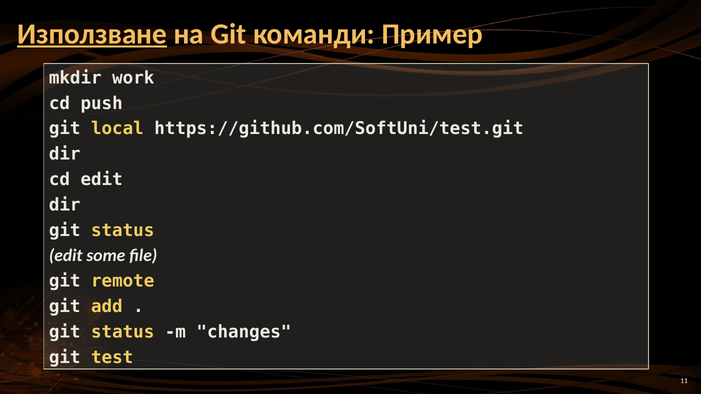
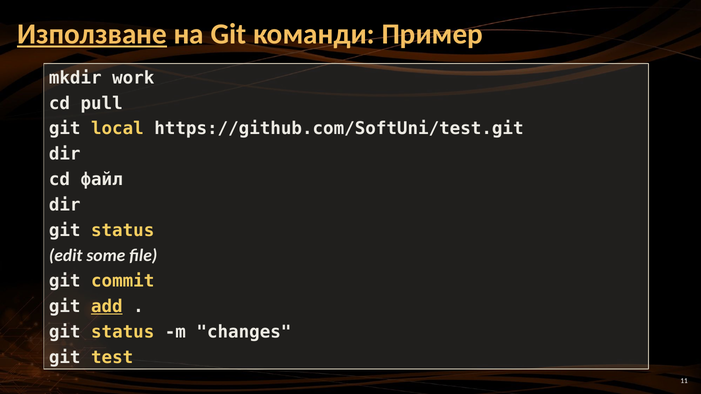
push: push -> pull
cd edit: edit -> файл
remote: remote -> commit
add underline: none -> present
